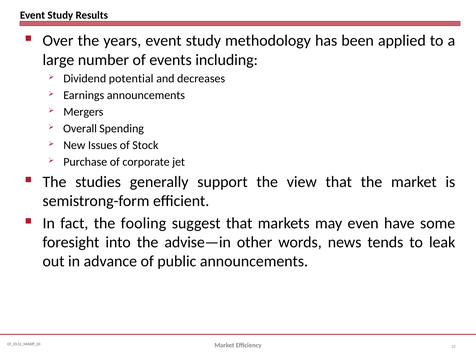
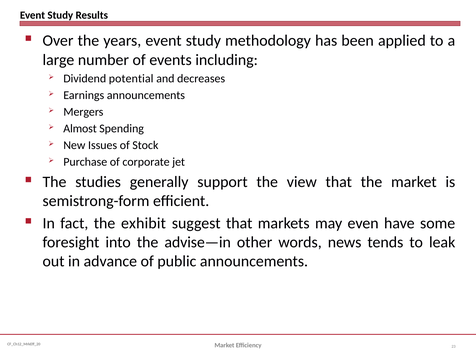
Overall: Overall -> Almost
fooling: fooling -> exhibit
